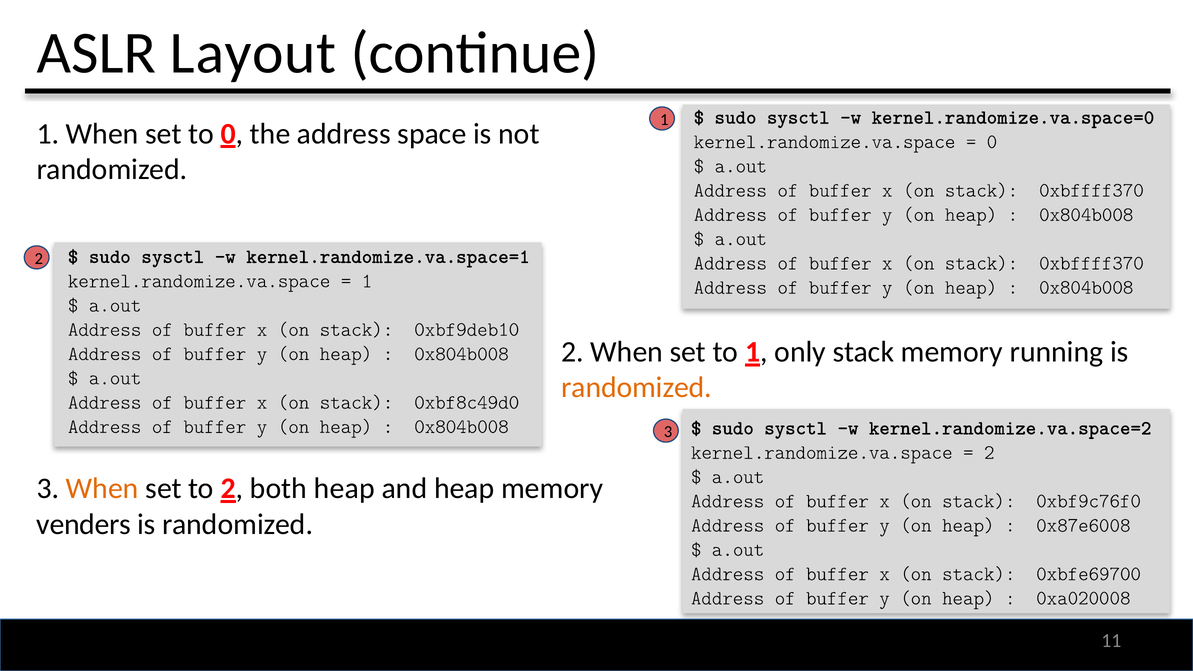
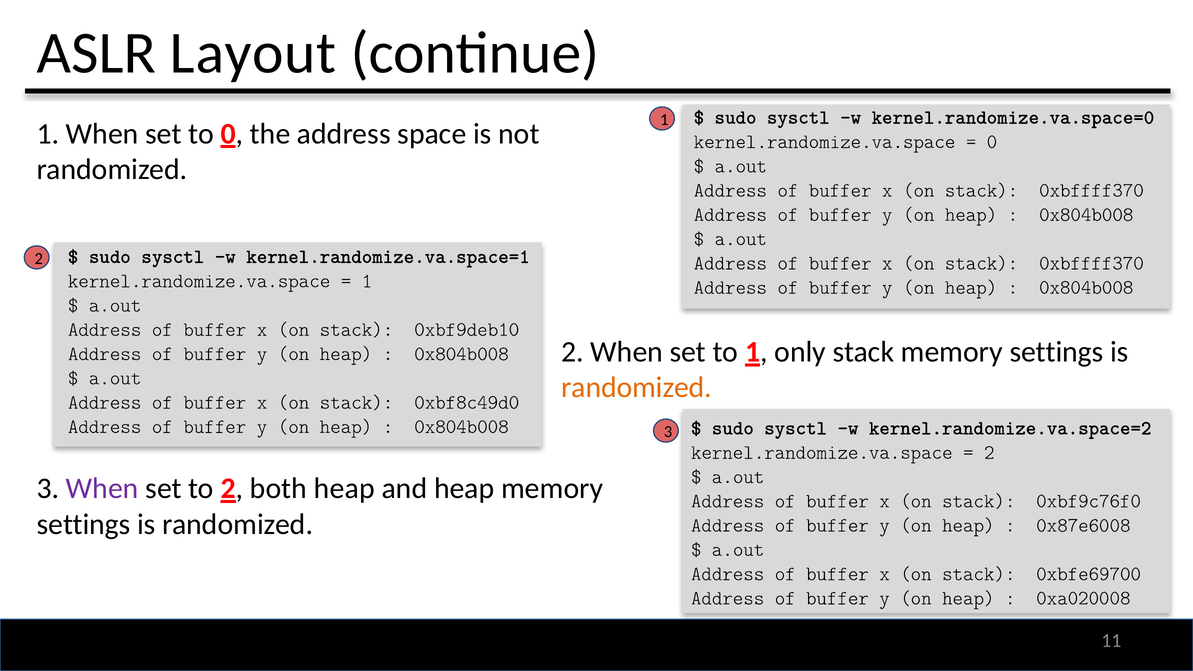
stack memory running: running -> settings
When at (102, 489) colour: orange -> purple
venders at (84, 524): venders -> settings
